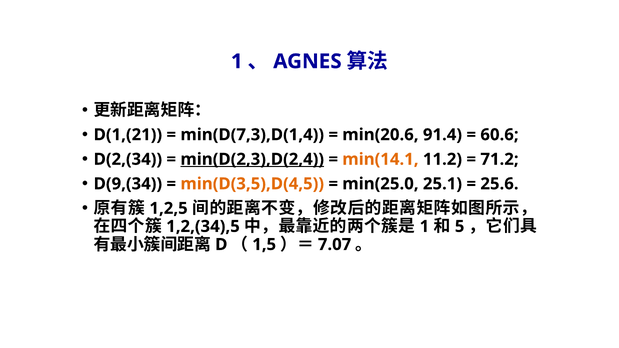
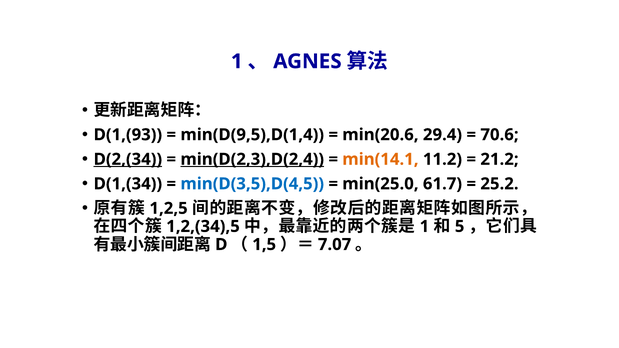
D(1,(21: D(1,(21 -> D(1,(93
min(D(7,3),D(1,4: min(D(7,3),D(1,4 -> min(D(9,5),D(1,4
91.4: 91.4 -> 29.4
60.6: 60.6 -> 70.6
D(2,(34 underline: none -> present
71.2: 71.2 -> 21.2
D(9,(34: D(9,(34 -> D(1,(34
min(D(3,5),D(4,5 colour: orange -> blue
25.1: 25.1 -> 61.7
25.6: 25.6 -> 25.2
